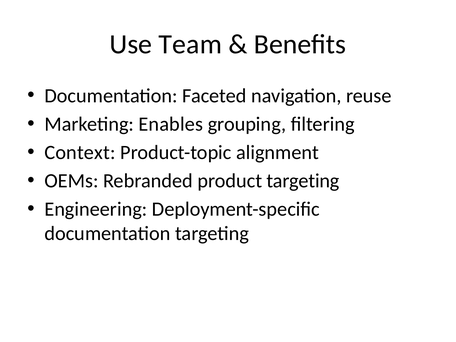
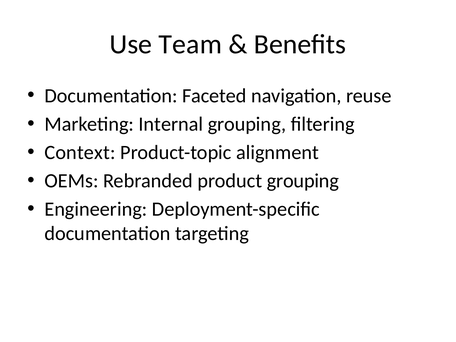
Enables: Enables -> Internal
product targeting: targeting -> grouping
